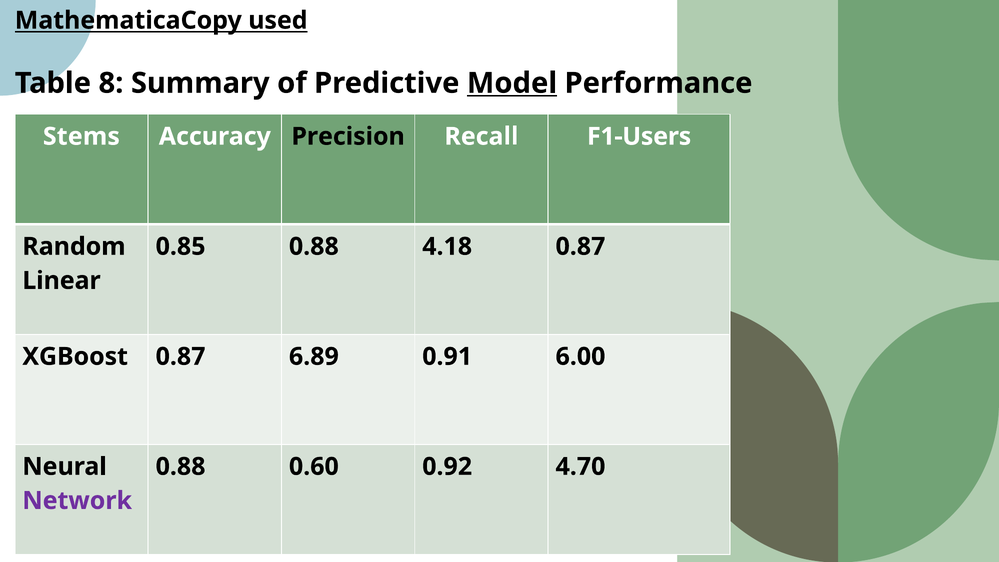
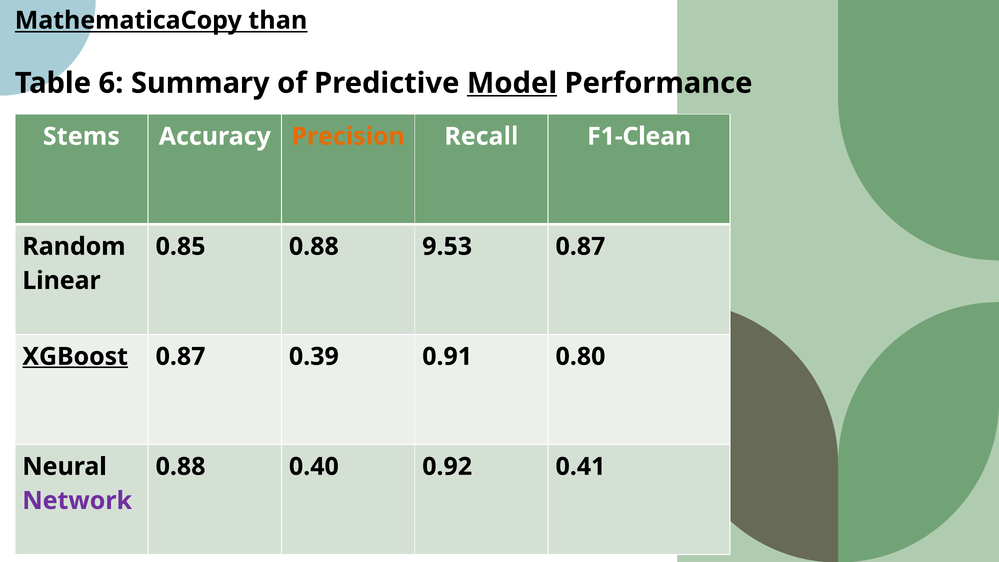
used: used -> than
8: 8 -> 6
Precision colour: black -> orange
F1-Users: F1-Users -> F1-Clean
4.18: 4.18 -> 9.53
XGBoost underline: none -> present
6.89: 6.89 -> 0.39
6.00: 6.00 -> 0.80
0.60: 0.60 -> 0.40
4.70: 4.70 -> 0.41
